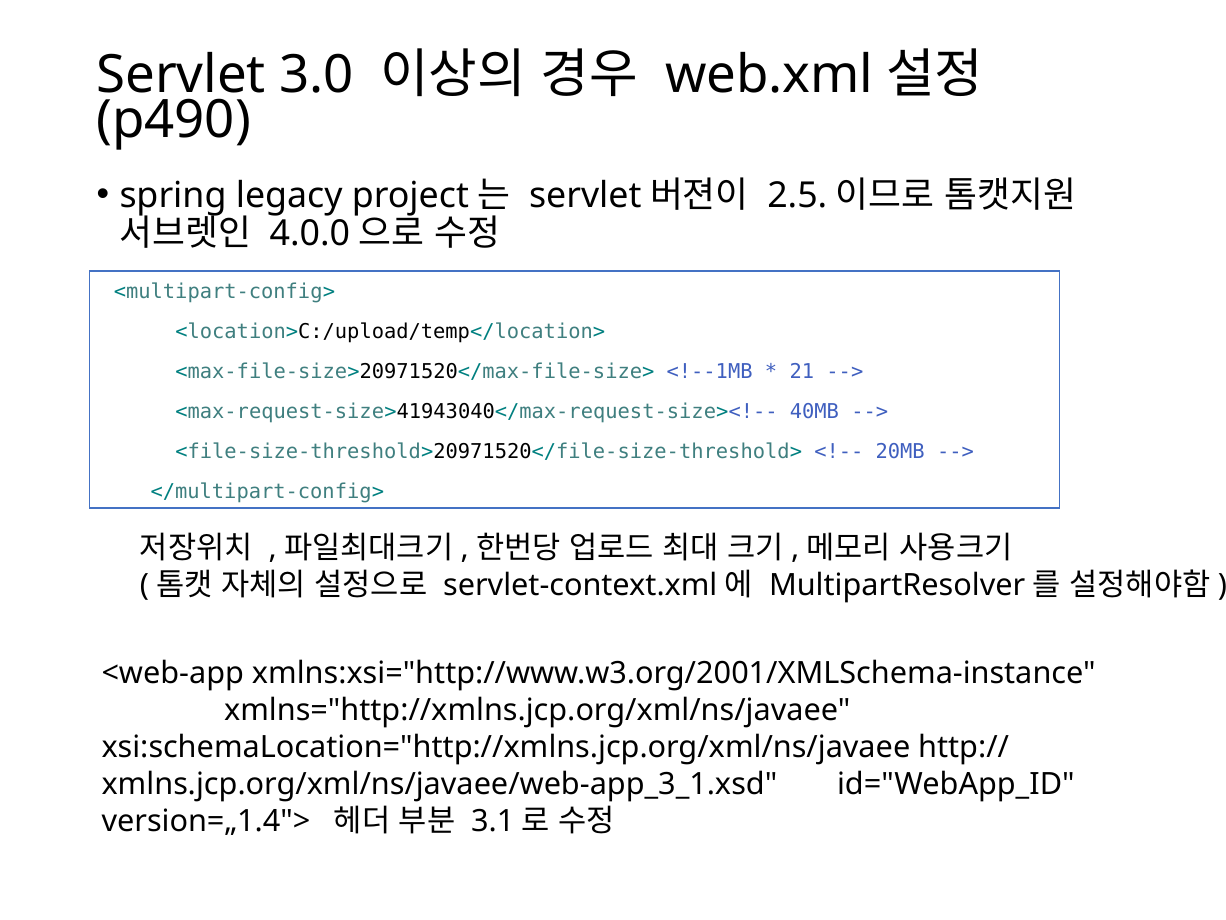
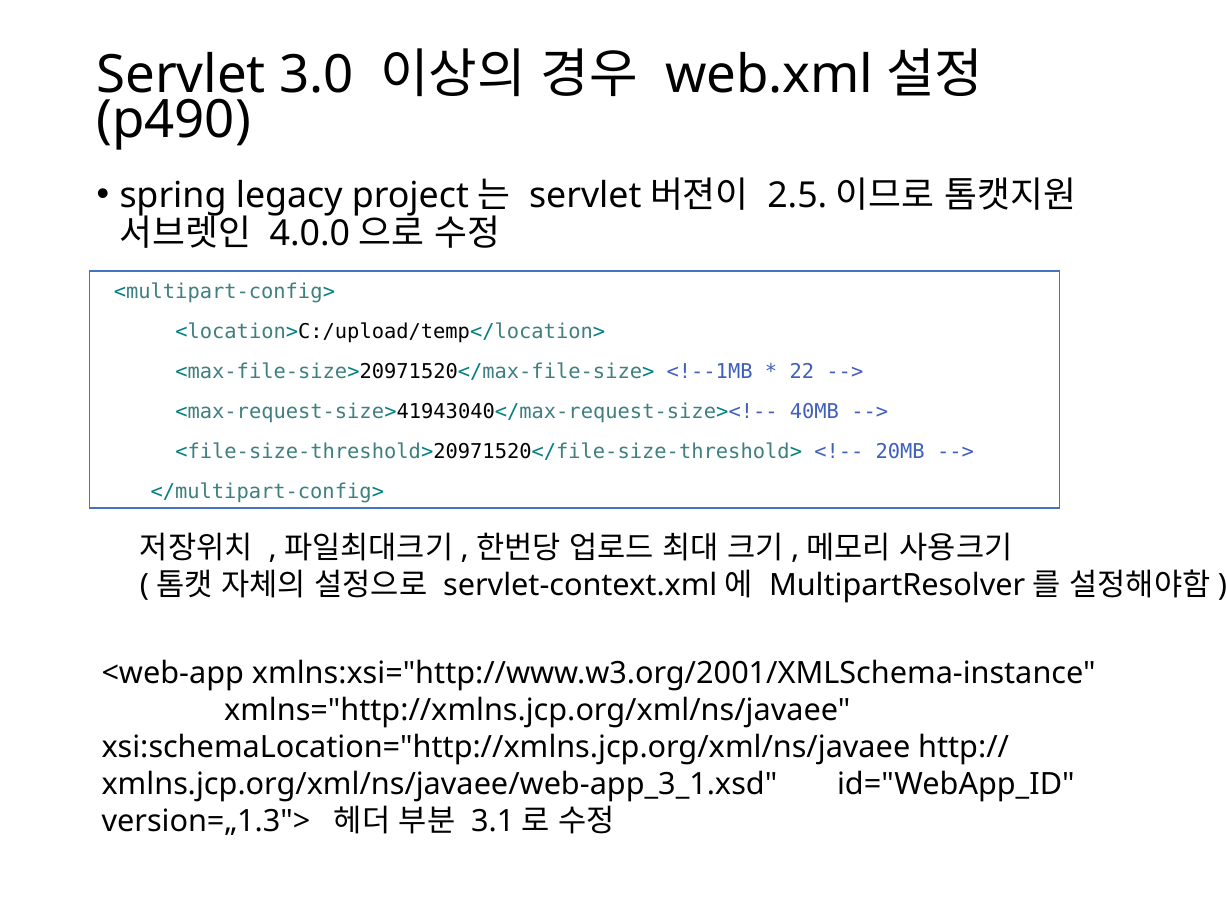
21: 21 -> 22
version=„1.4">: version=„1.4"> -> version=„1.3">
